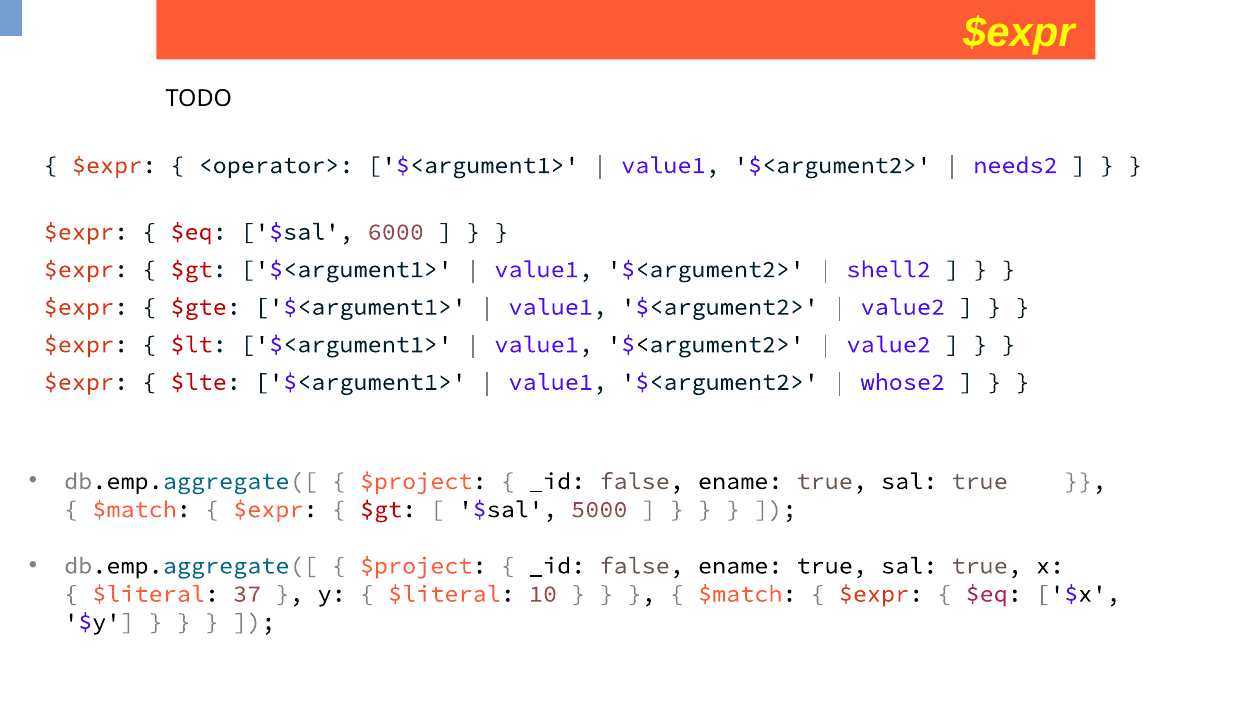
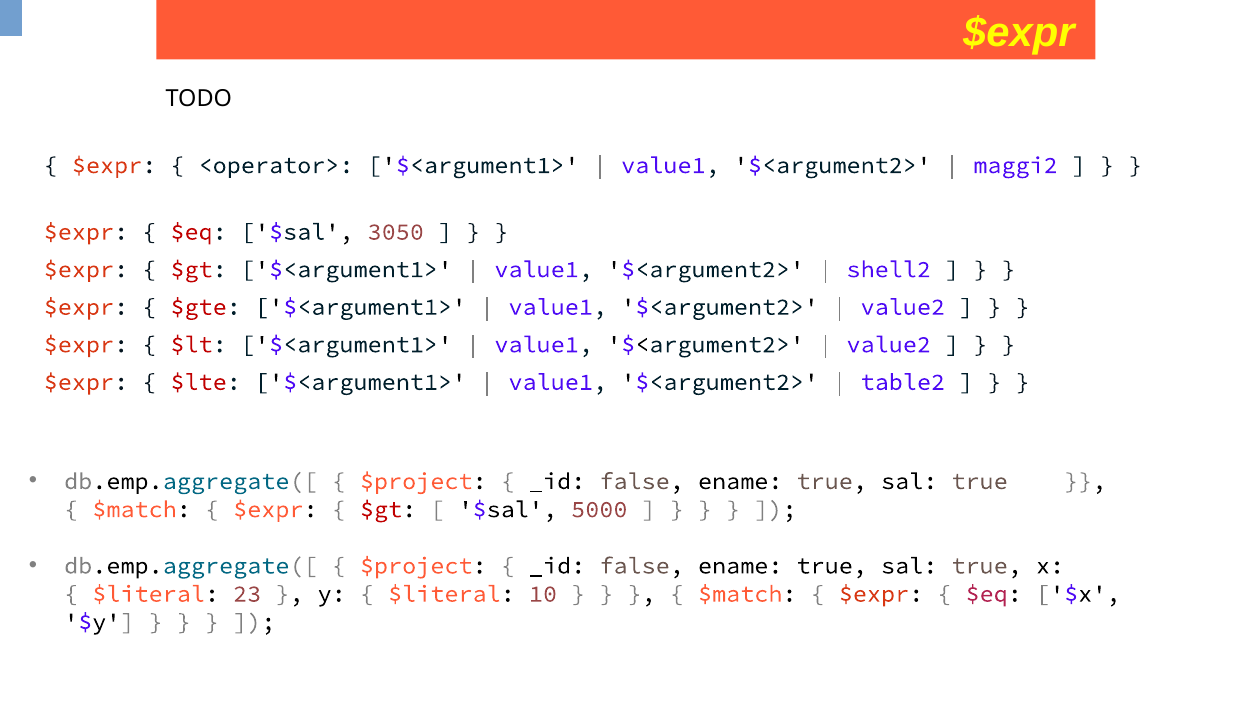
needs2: needs2 -> maggi2
6000: 6000 -> 3050
whose2: whose2 -> table2
37: 37 -> 23
